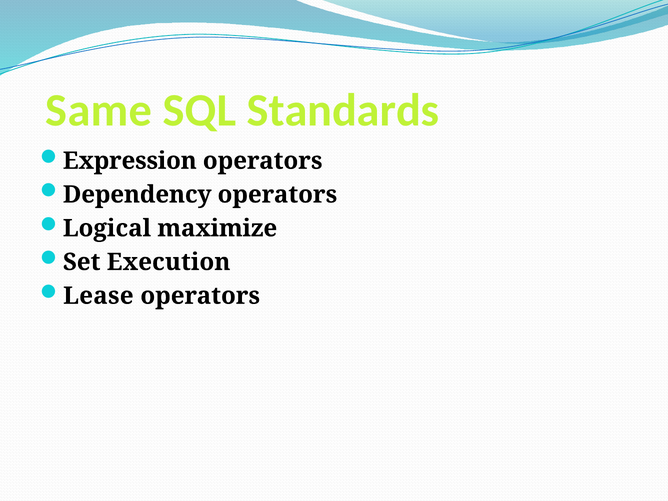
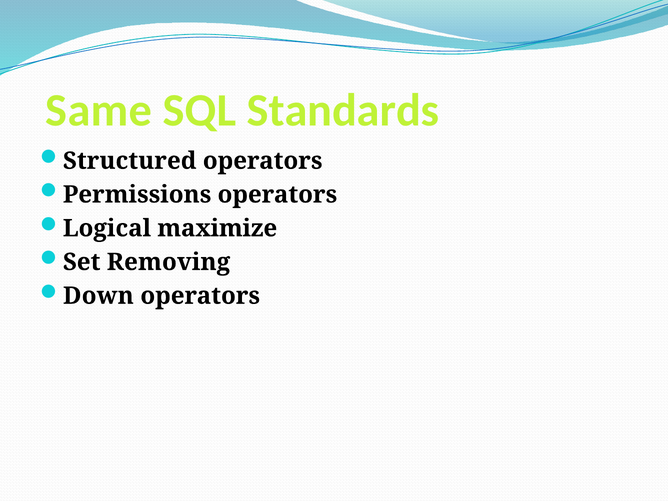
Expression: Expression -> Structured
Dependency: Dependency -> Permissions
Execution: Execution -> Removing
Lease: Lease -> Down
